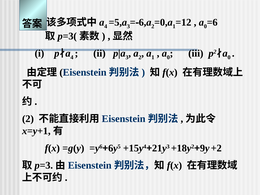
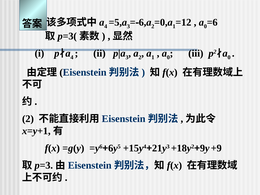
+2: +2 -> +9
